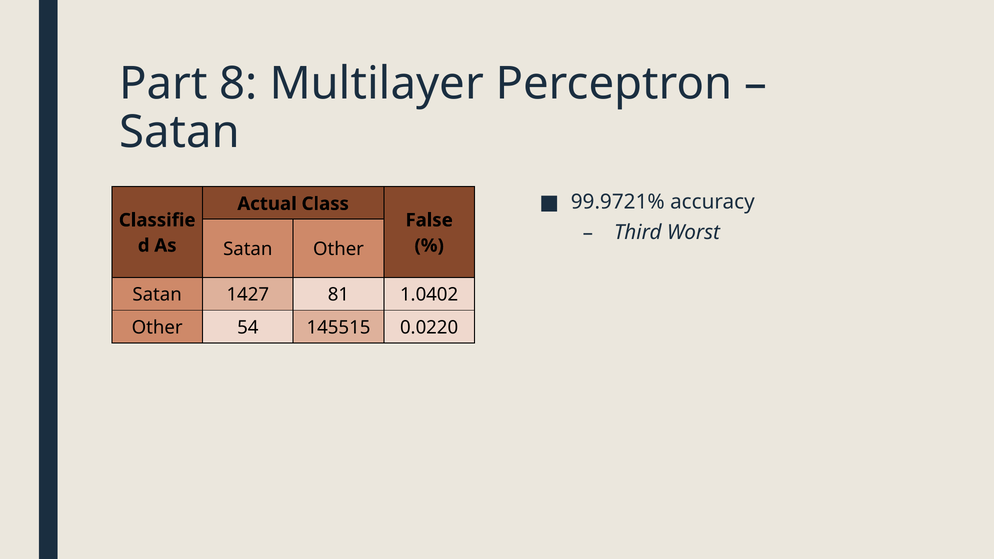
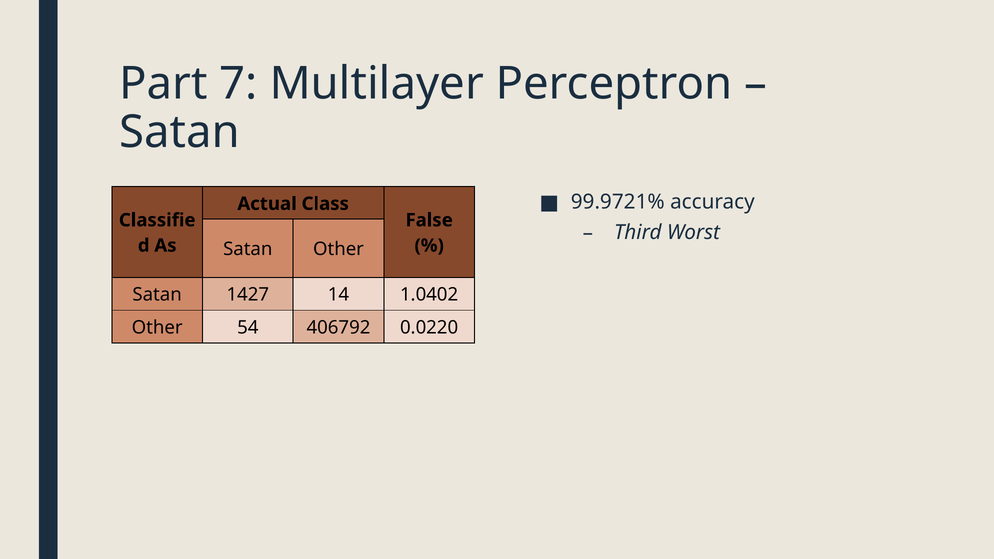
8: 8 -> 7
81: 81 -> 14
145515: 145515 -> 406792
